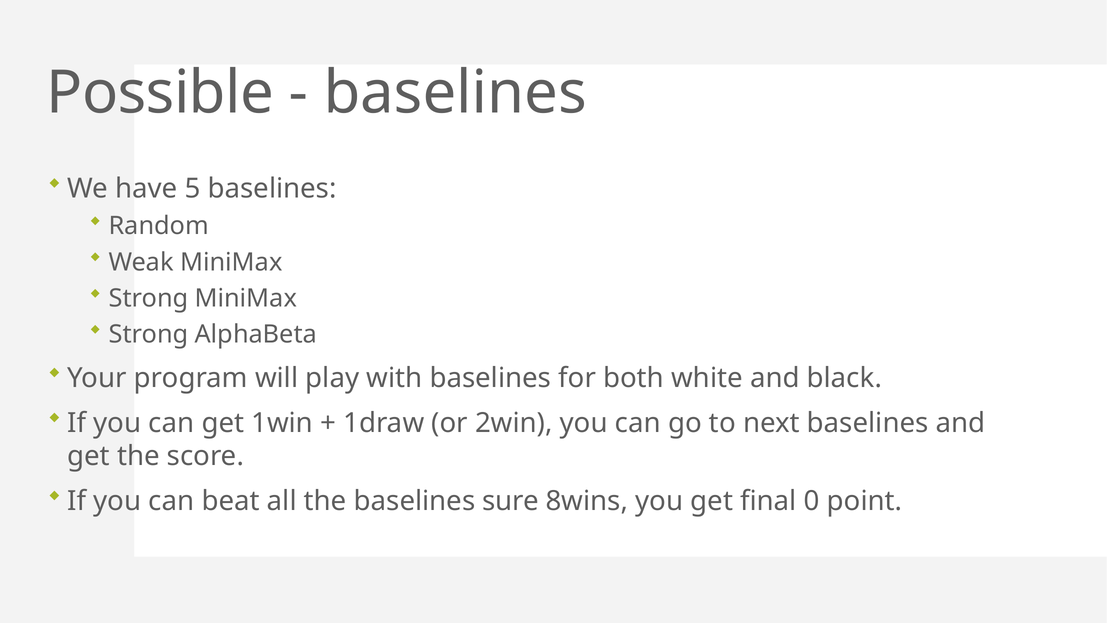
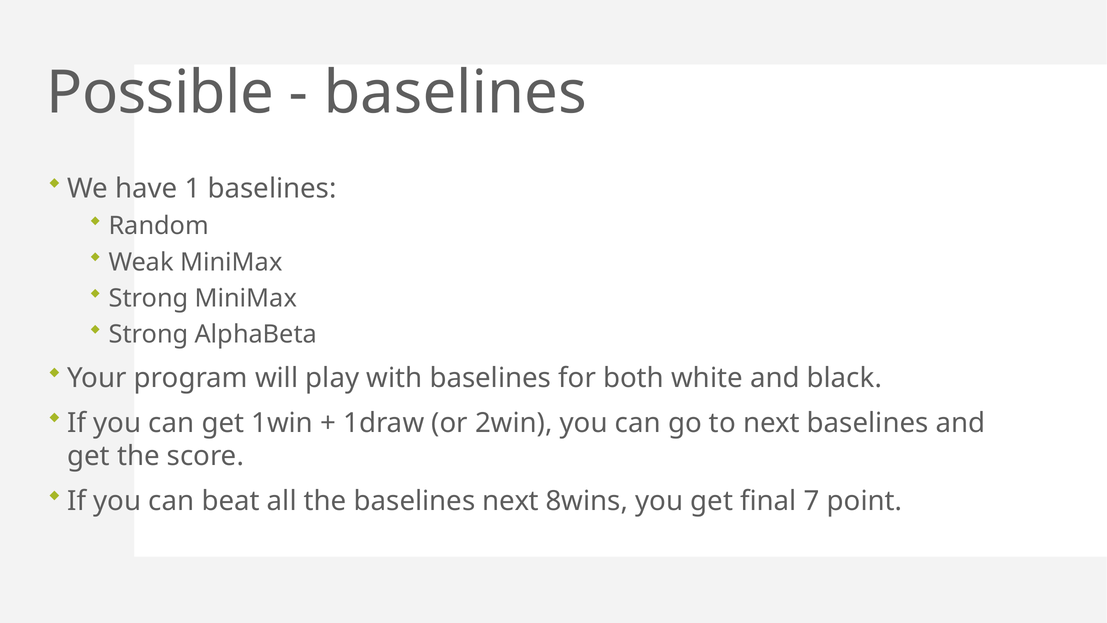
5: 5 -> 1
baselines sure: sure -> next
0: 0 -> 7
